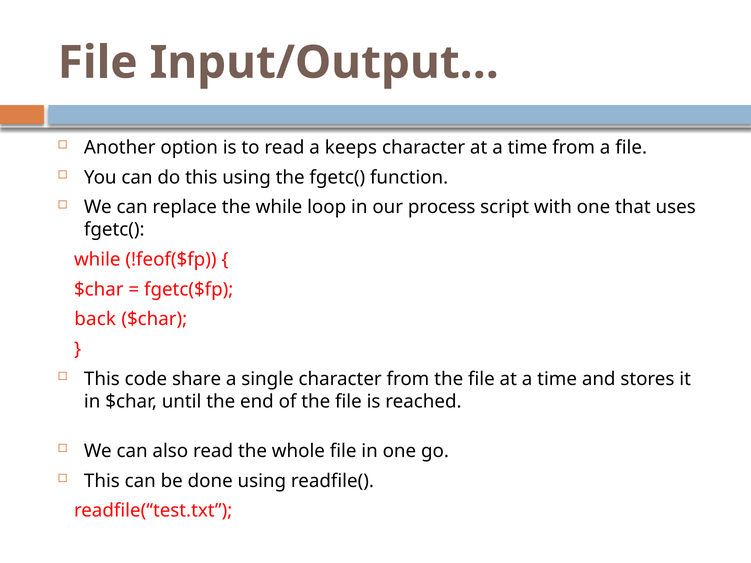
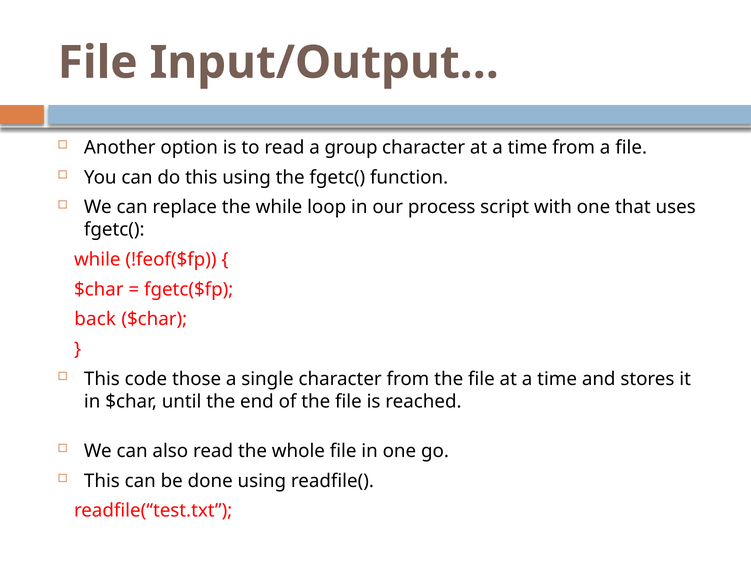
keeps: keeps -> group
share: share -> those
